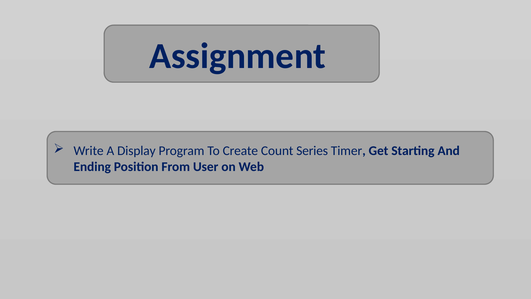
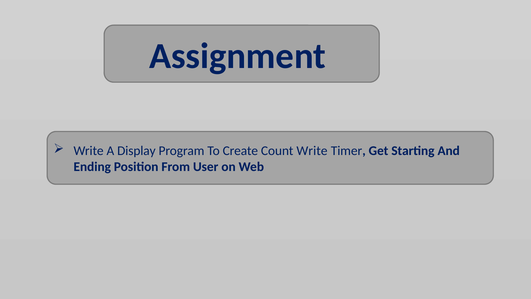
Count Series: Series -> Write
